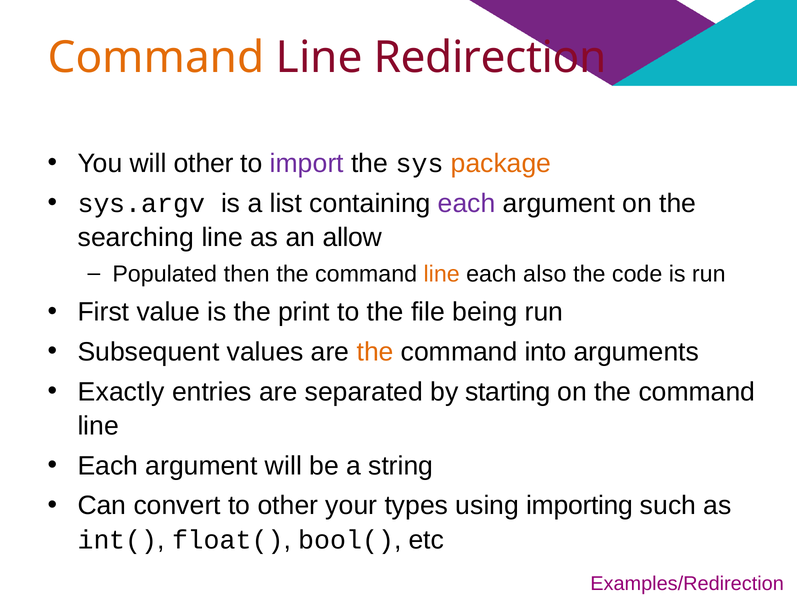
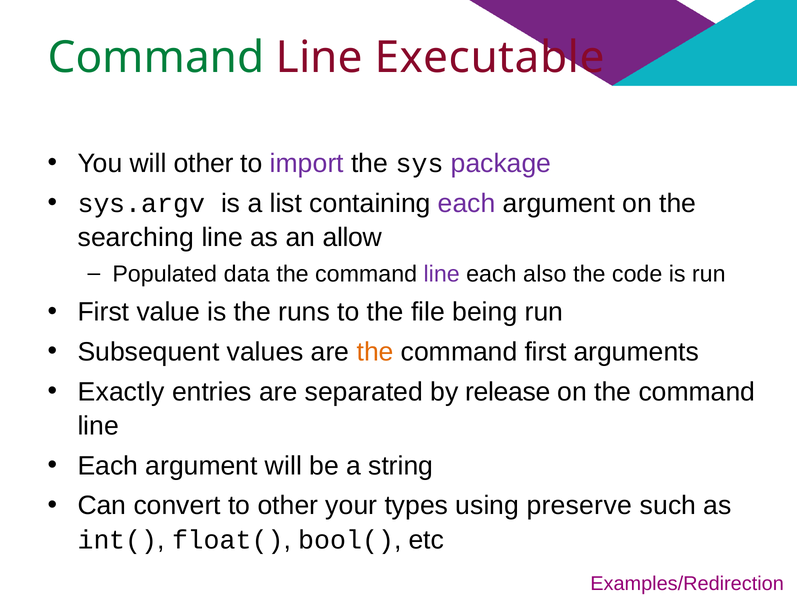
Command at (156, 58) colour: orange -> green
Redirection: Redirection -> Executable
package colour: orange -> purple
then: then -> data
line at (442, 274) colour: orange -> purple
print: print -> runs
command into: into -> first
starting: starting -> release
importing: importing -> preserve
